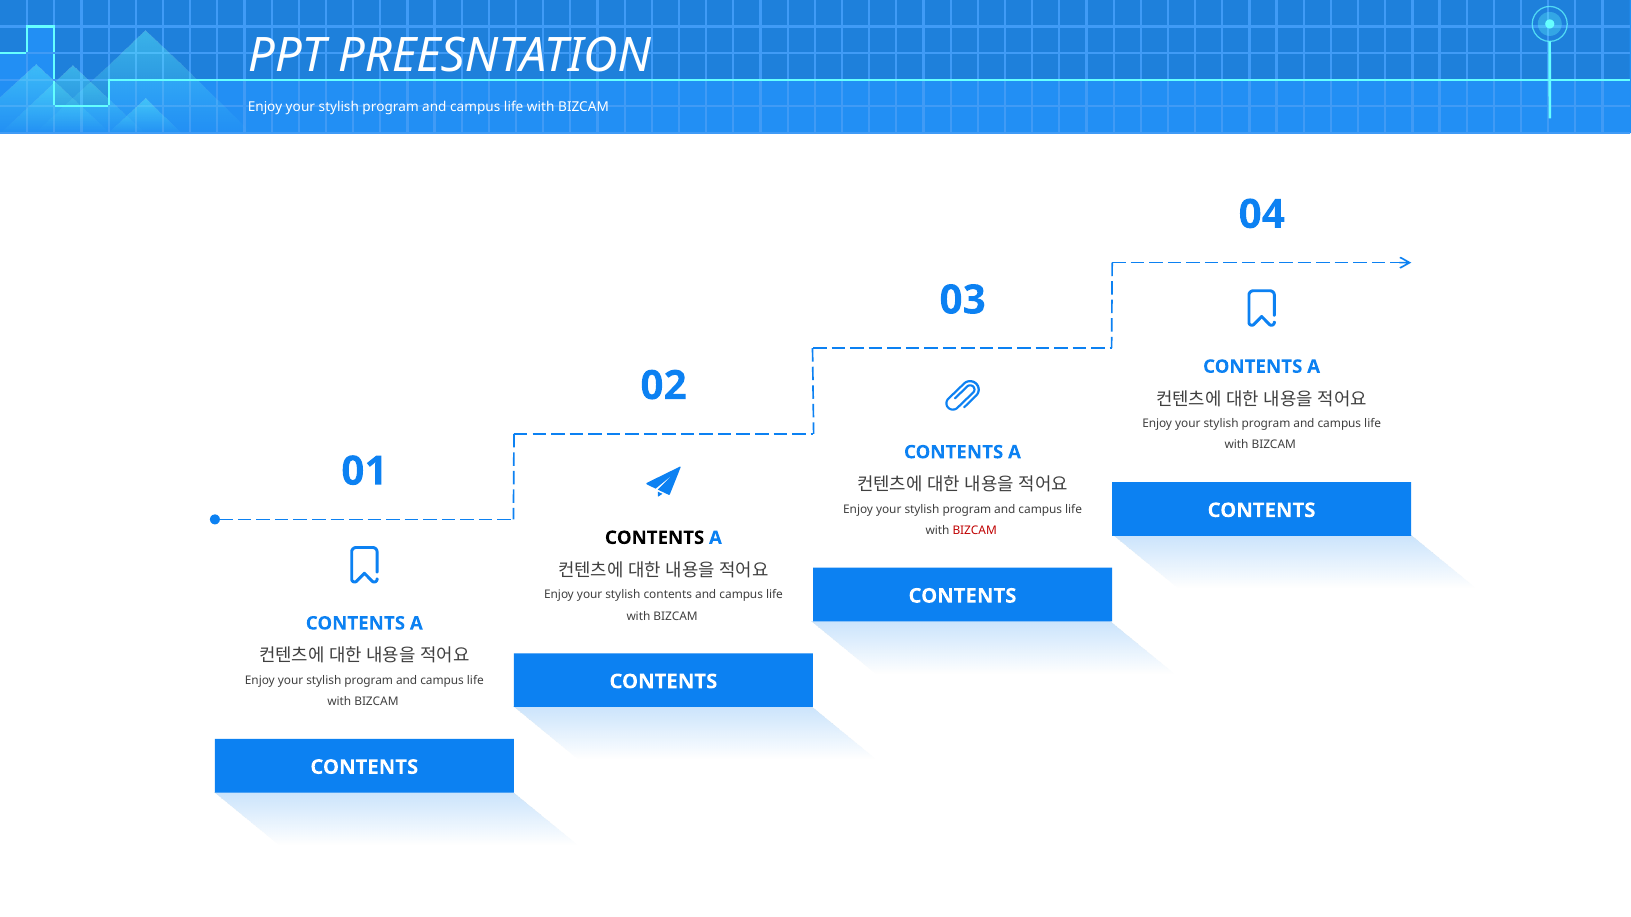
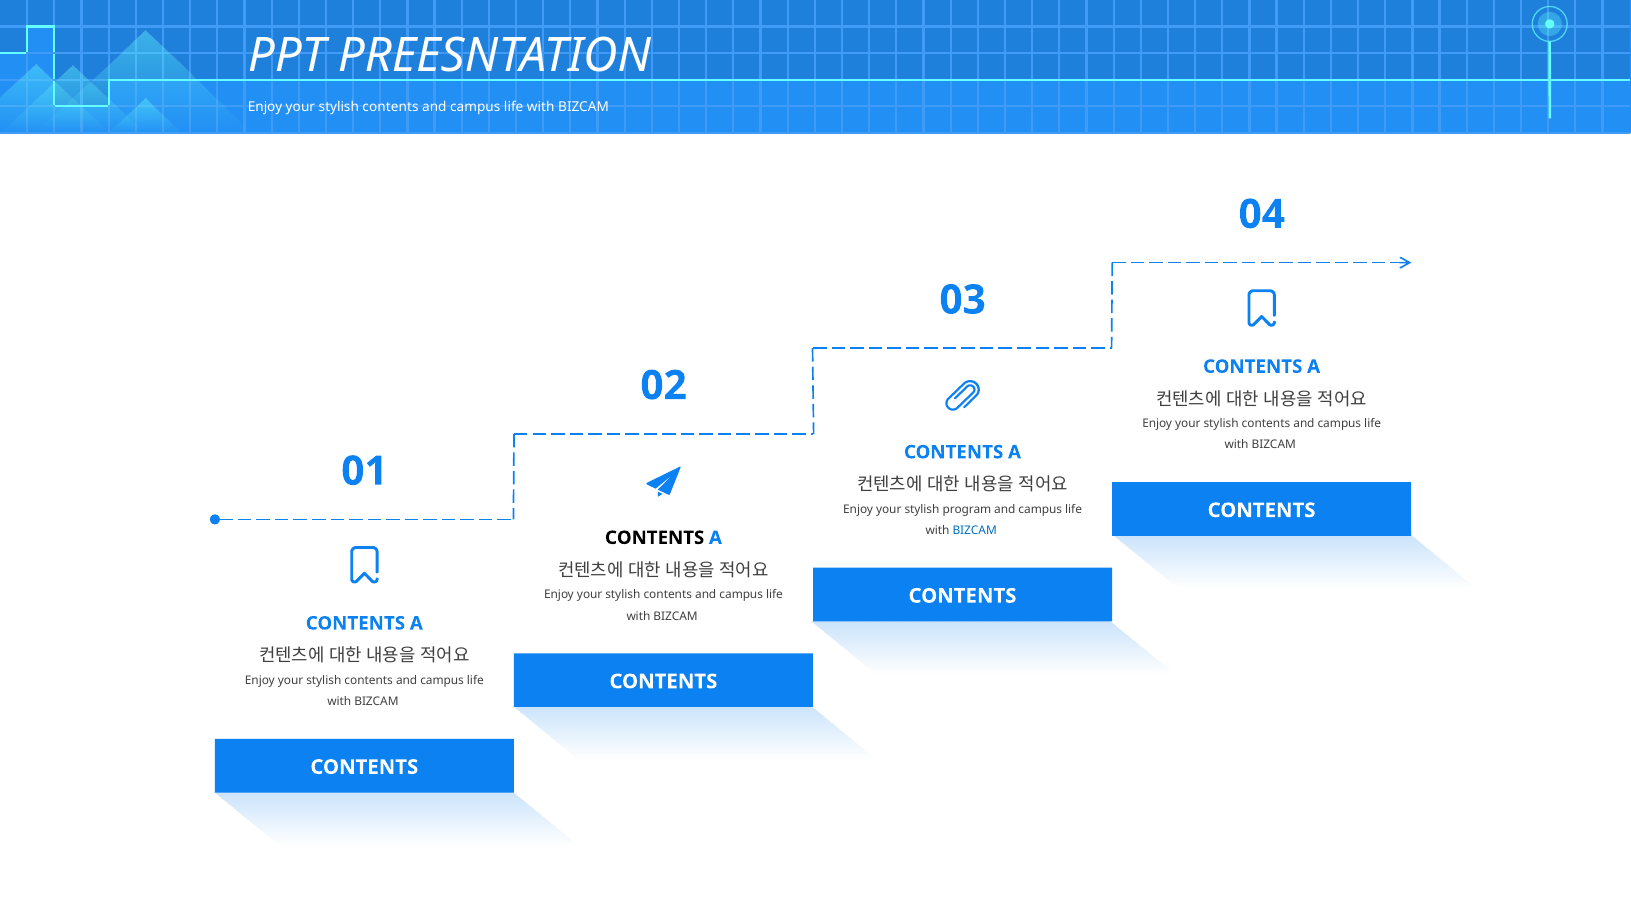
program at (391, 107): program -> contents
program at (1266, 424): program -> contents
BIZCAM at (975, 531) colour: red -> blue
program at (369, 681): program -> contents
